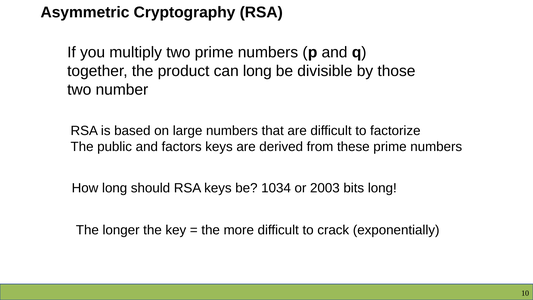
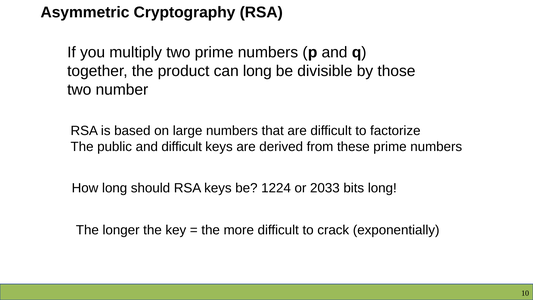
and factors: factors -> difficult
1034: 1034 -> 1224
2003: 2003 -> 2033
